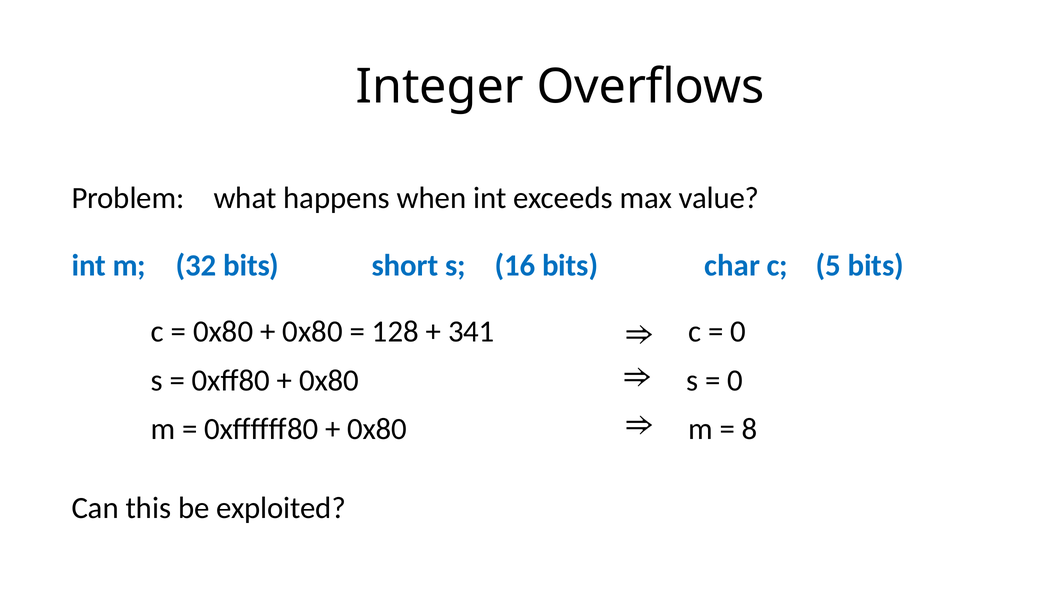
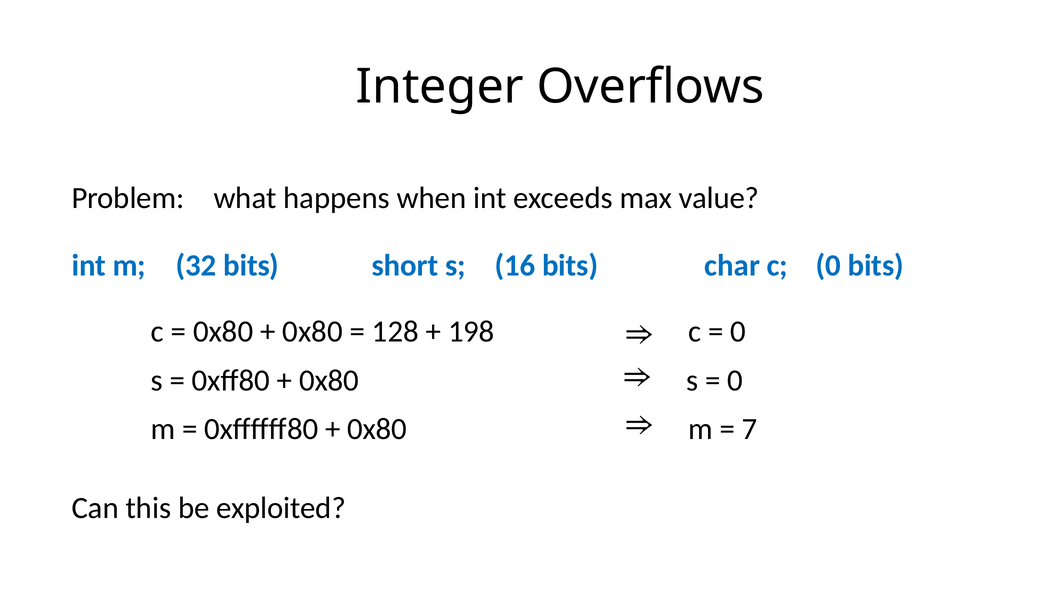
c 5: 5 -> 0
341: 341 -> 198
8: 8 -> 7
